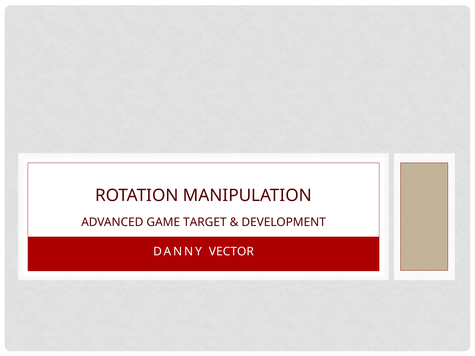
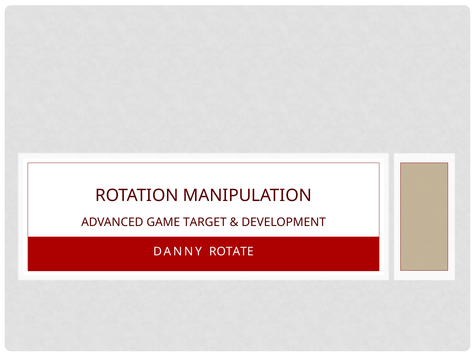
VECTOR: VECTOR -> ROTATE
